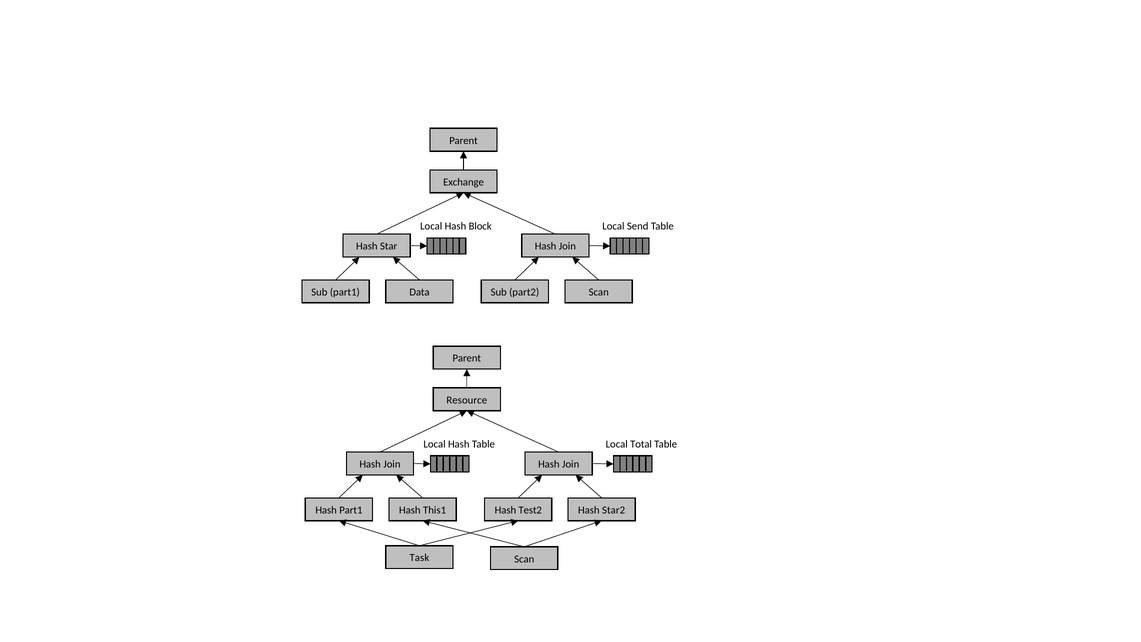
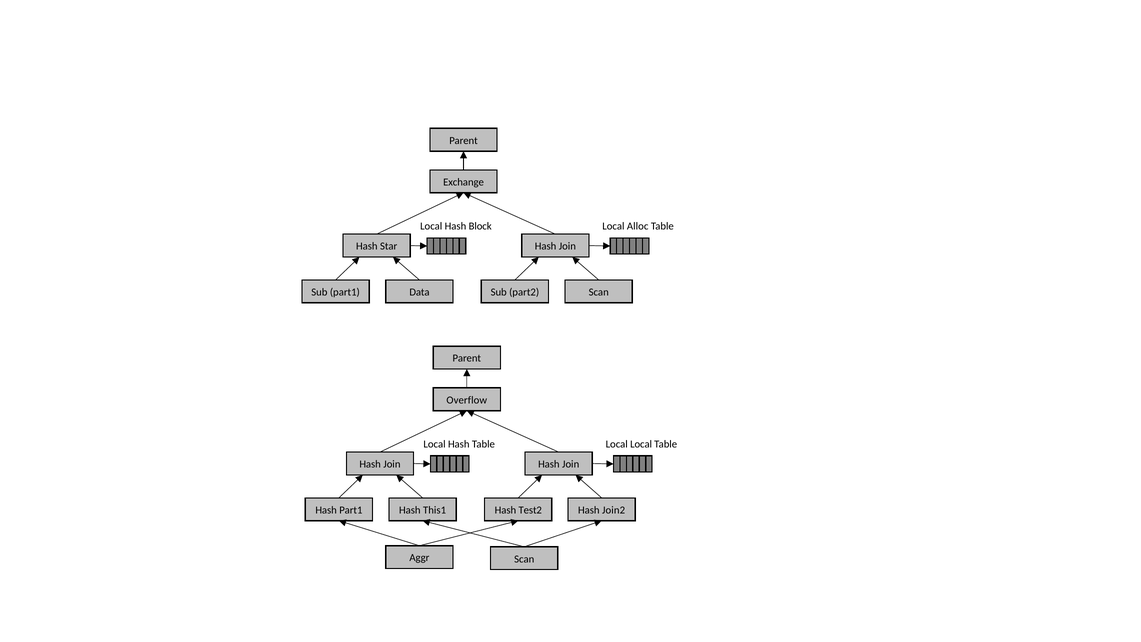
Send: Send -> Alloc
Resource: Resource -> Overflow
Local Total: Total -> Local
Star2: Star2 -> Join2
Task: Task -> Aggr
